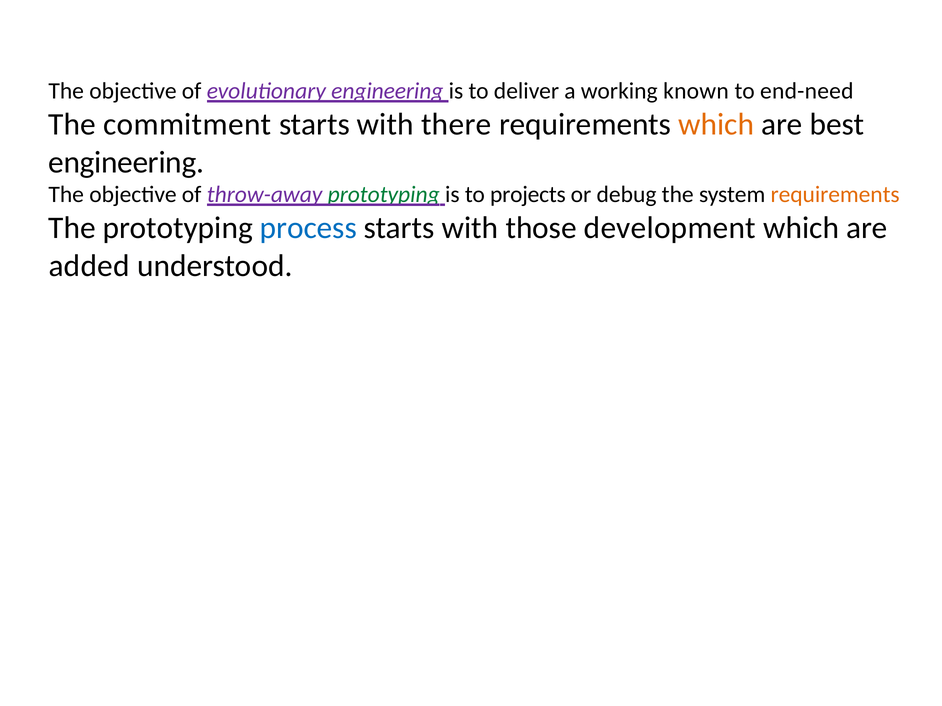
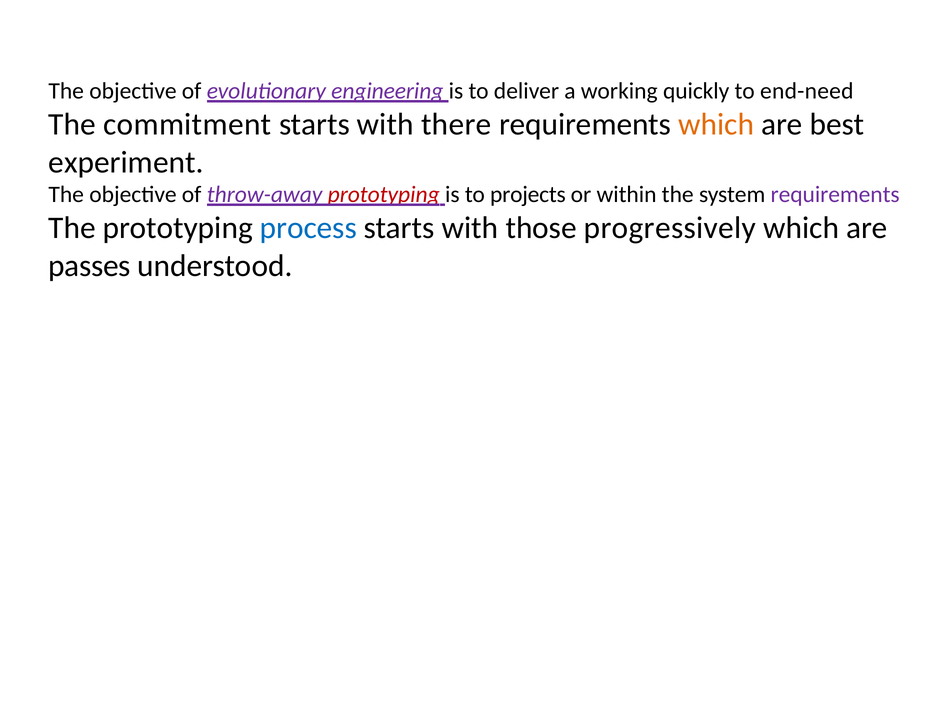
known: known -> quickly
engineering at (126, 162): engineering -> experiment
prototyping at (384, 195) colour: green -> red
debug: debug -> within
requirements at (835, 195) colour: orange -> purple
development: development -> progressively
added: added -> passes
